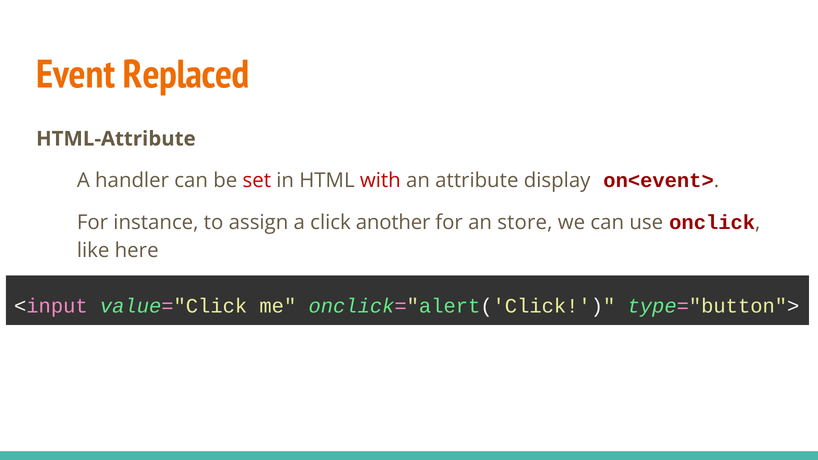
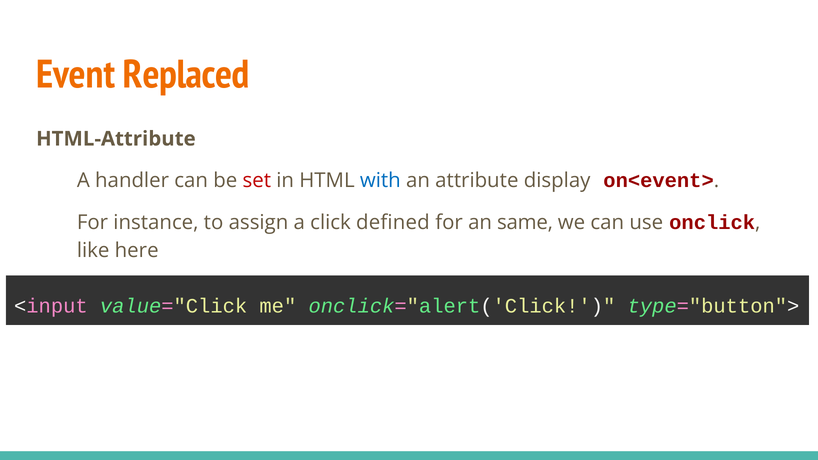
with colour: red -> blue
another: another -> defined
store: store -> same
